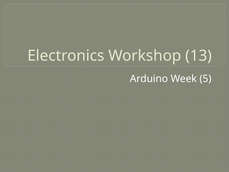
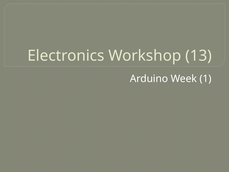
5: 5 -> 1
